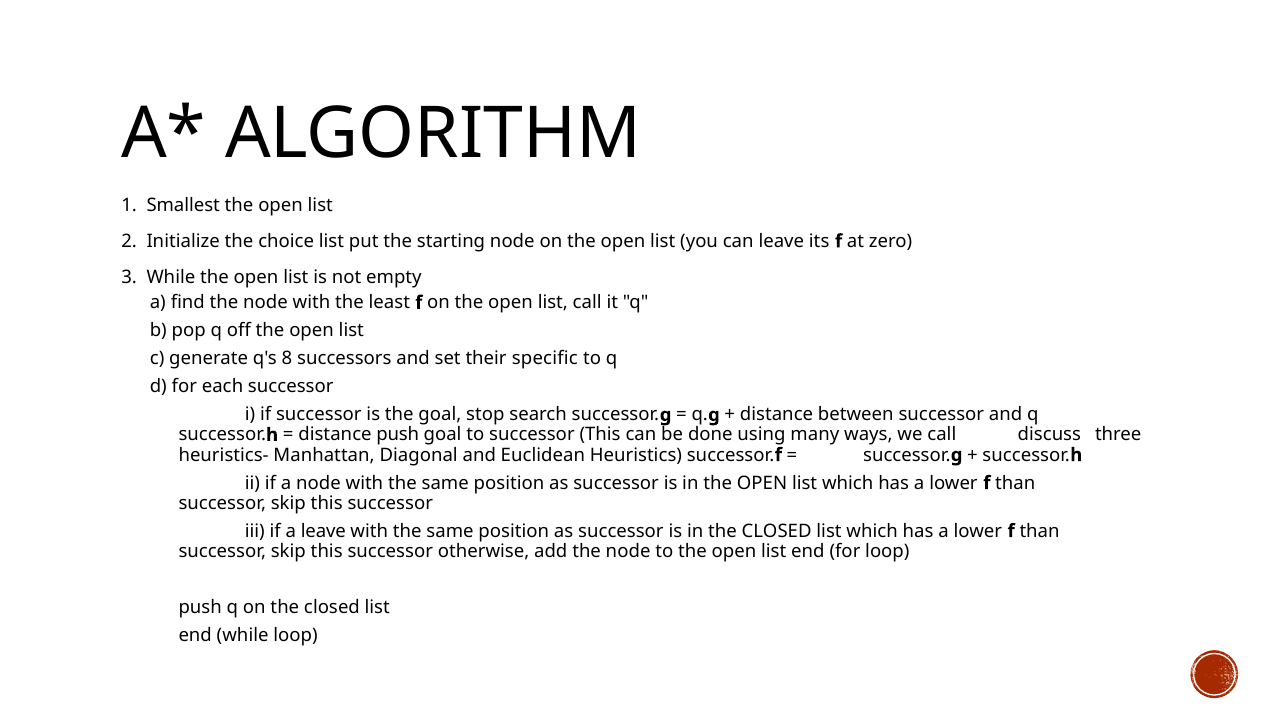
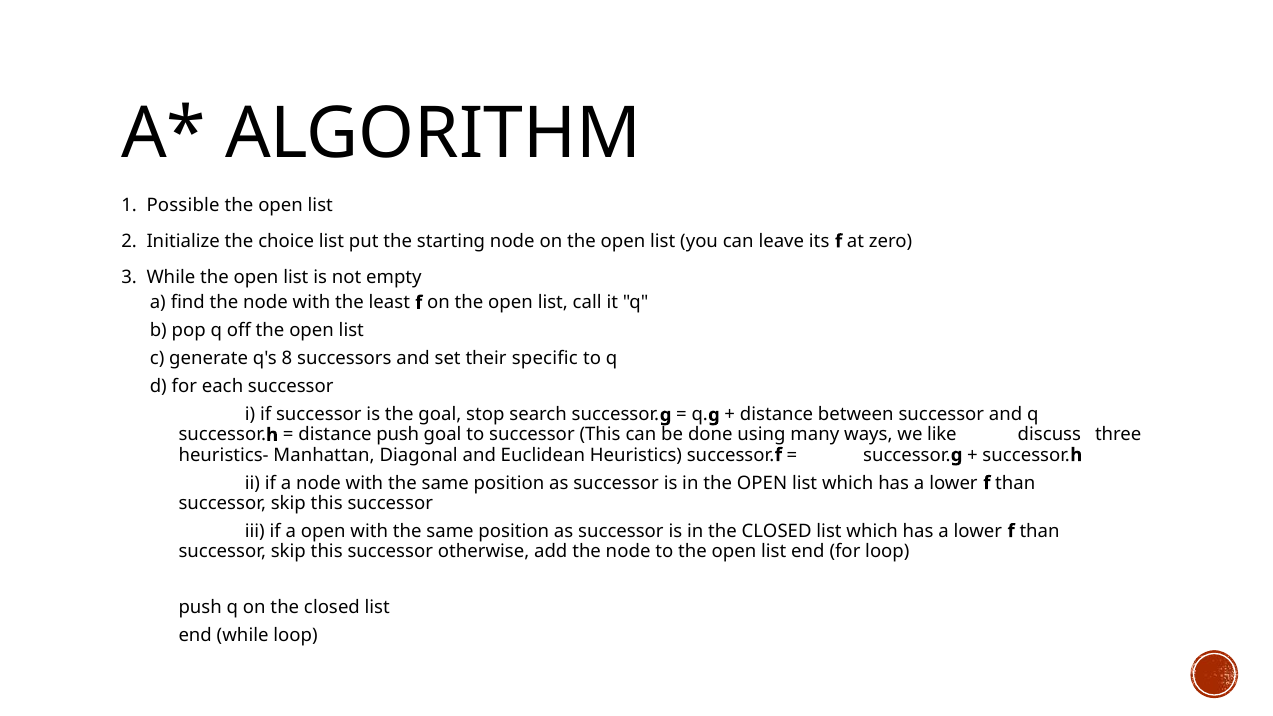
Smallest: Smallest -> Possible
we call: call -> like
a leave: leave -> open
